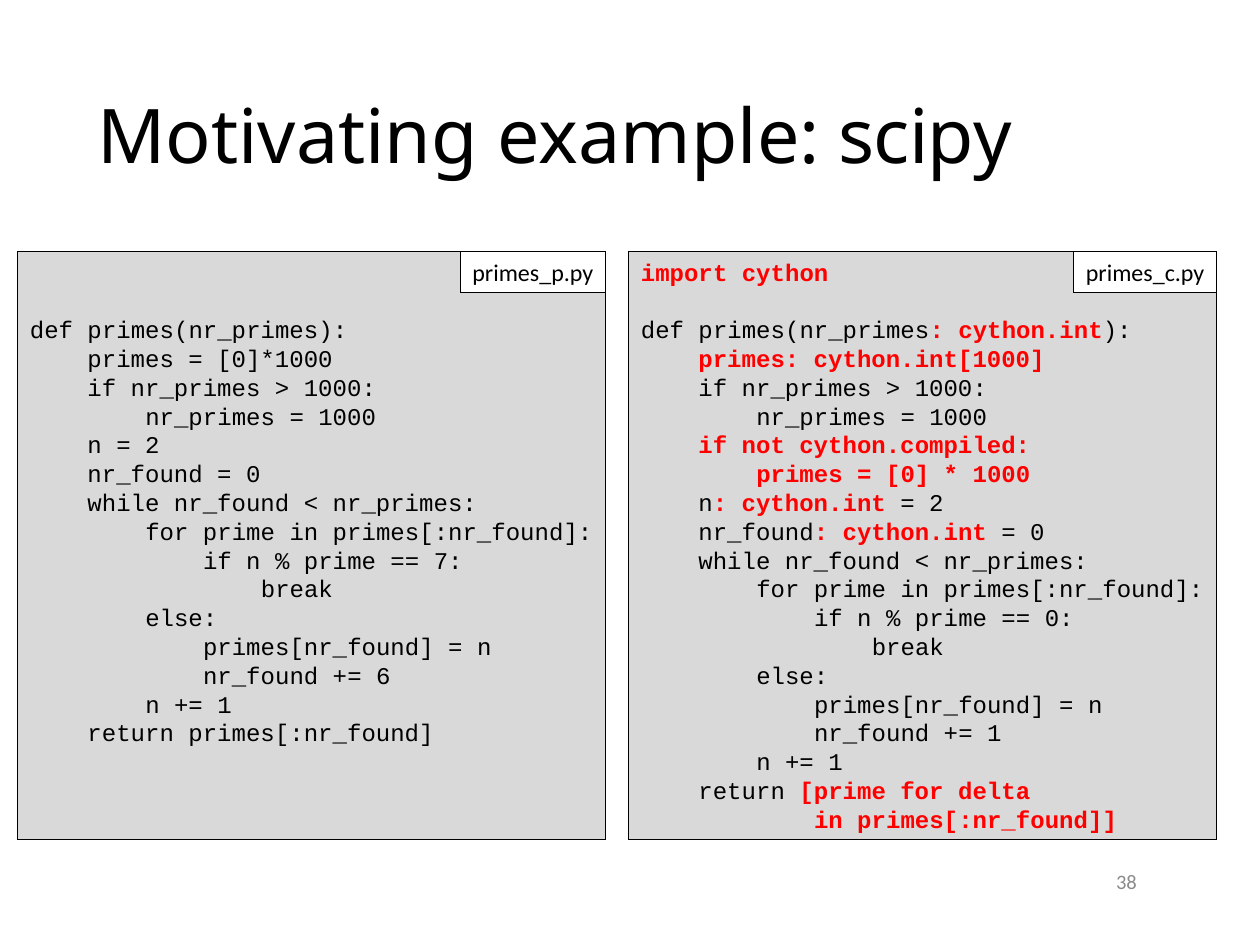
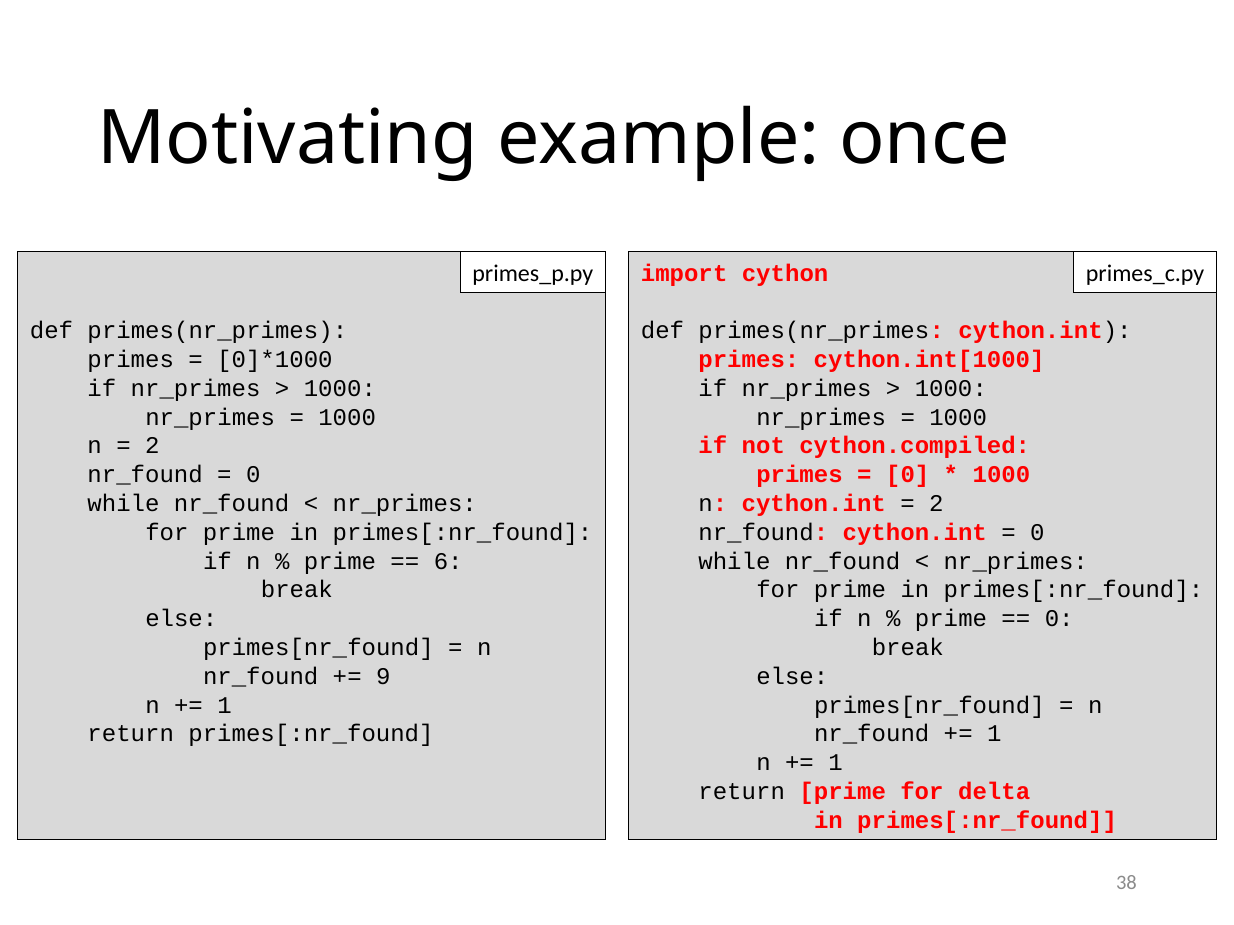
scipy: scipy -> once
7: 7 -> 6
6: 6 -> 9
